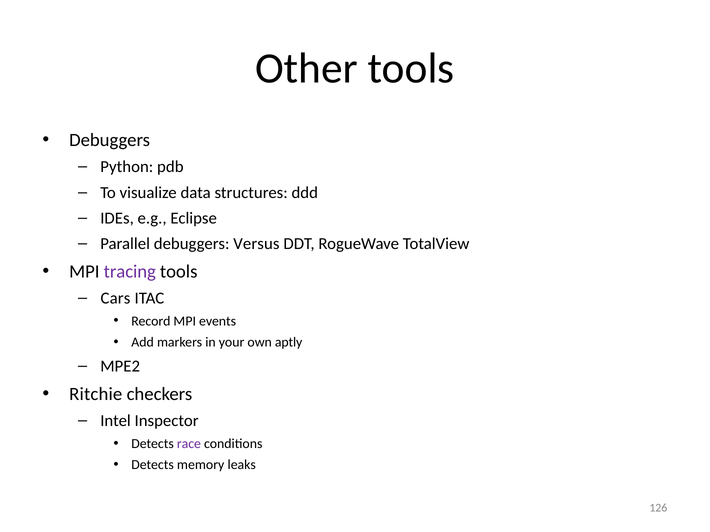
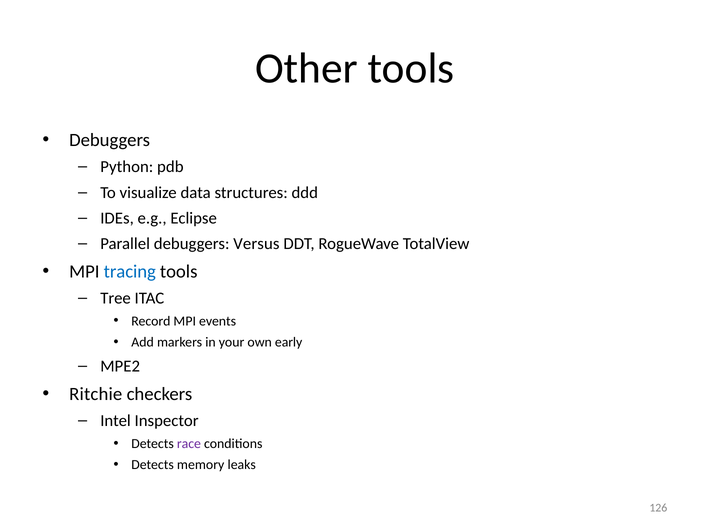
tracing colour: purple -> blue
Cars: Cars -> Tree
aptly: aptly -> early
